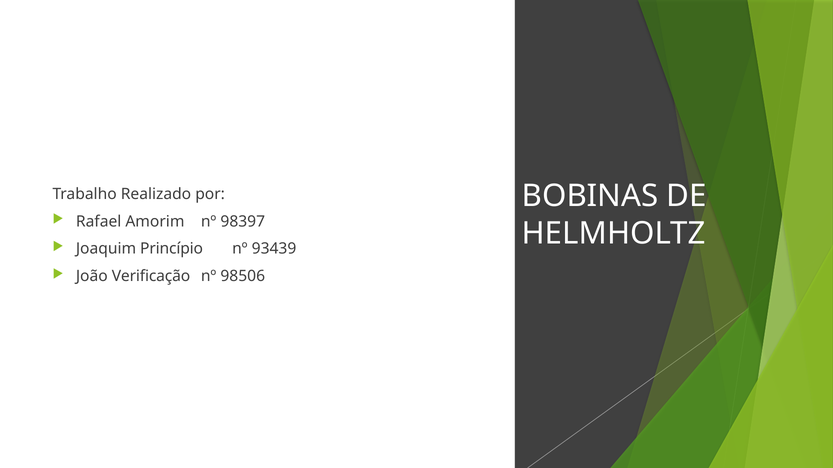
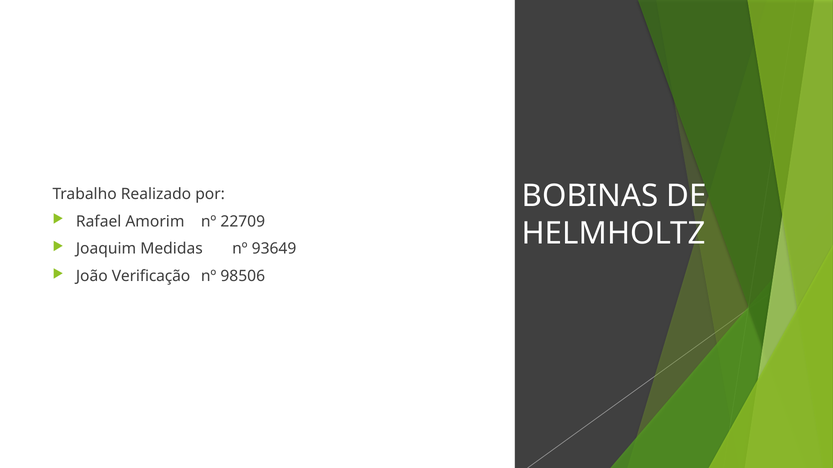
98397: 98397 -> 22709
Princípio: Princípio -> Medidas
93439: 93439 -> 93649
